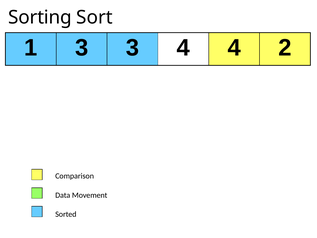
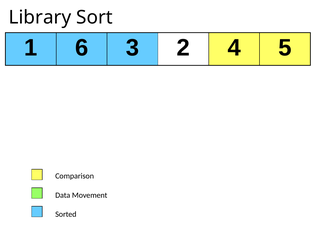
Sorting: Sorting -> Library
1 3: 3 -> 6
3 4: 4 -> 2
2: 2 -> 5
